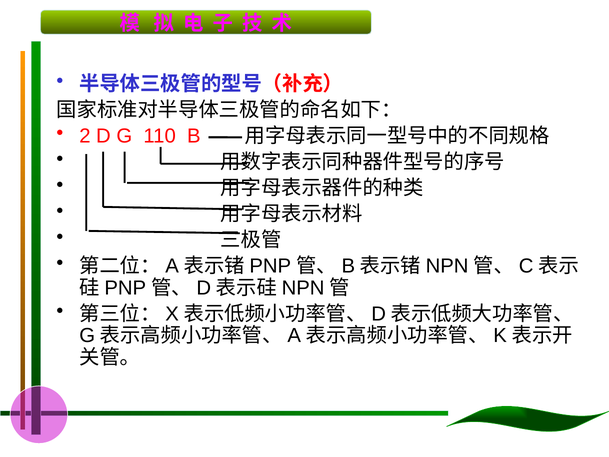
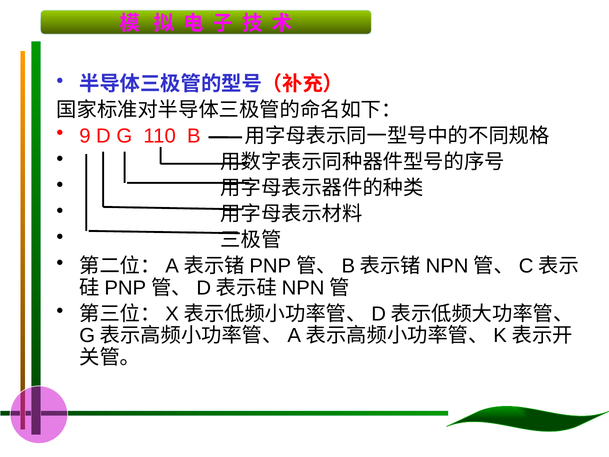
2: 2 -> 9
